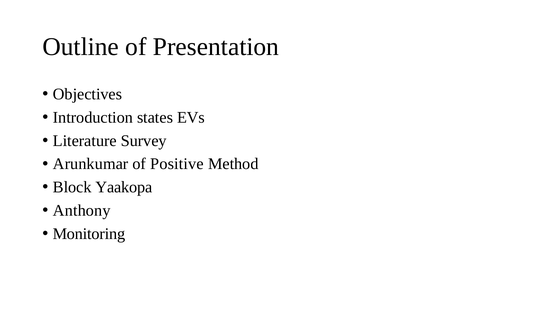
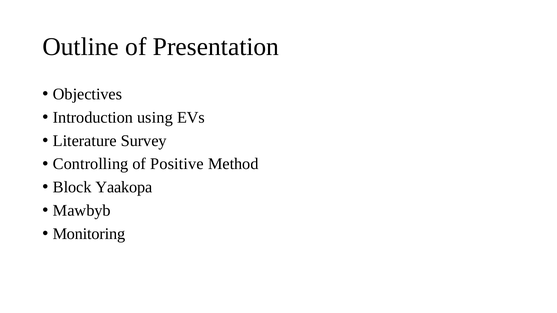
states: states -> using
Arunkumar: Arunkumar -> Controlling
Anthony: Anthony -> Mawbyb
